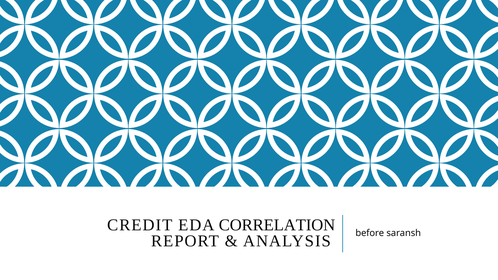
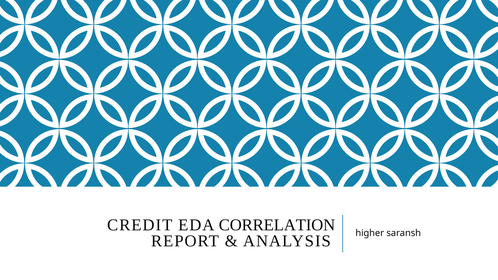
before: before -> higher
